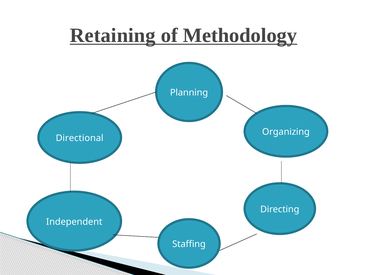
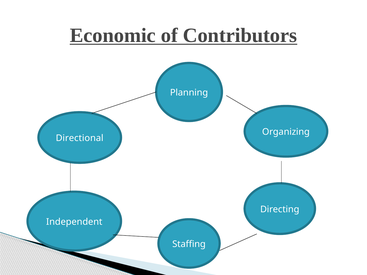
Retaining: Retaining -> Economic
Methodology: Methodology -> Contributors
